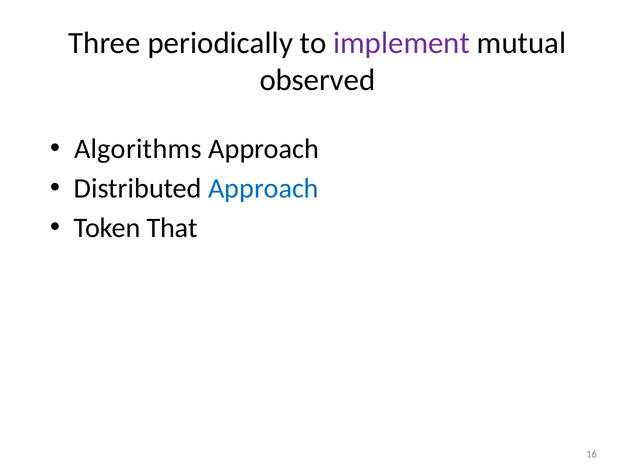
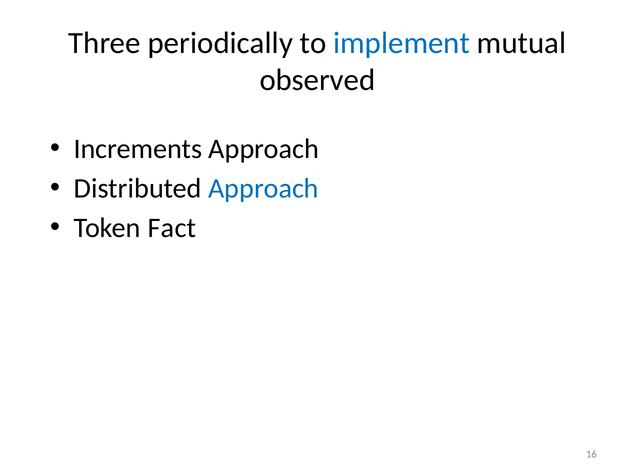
implement colour: purple -> blue
Algorithms: Algorithms -> Increments
That: That -> Fact
